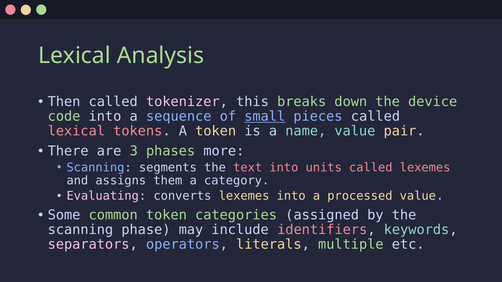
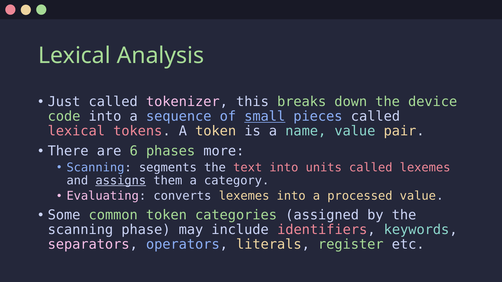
Then: Then -> Just
3: 3 -> 6
assigns underline: none -> present
multiple: multiple -> register
